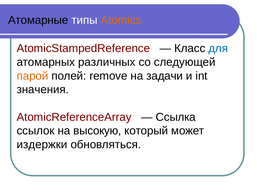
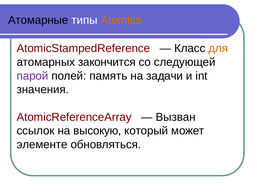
для colour: blue -> orange
различных: различных -> закончится
парой colour: orange -> purple
remove: remove -> память
Ссылка: Ссылка -> Вызван
издержки: издержки -> элементе
